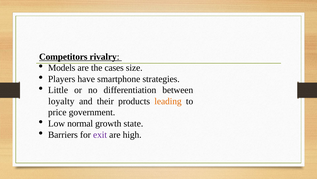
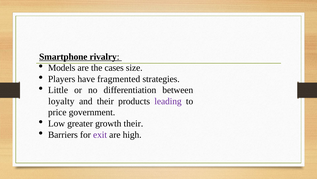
Competitors: Competitors -> Smartphone
smartphone: smartphone -> fragmented
leading colour: orange -> purple
normal: normal -> greater
growth state: state -> their
